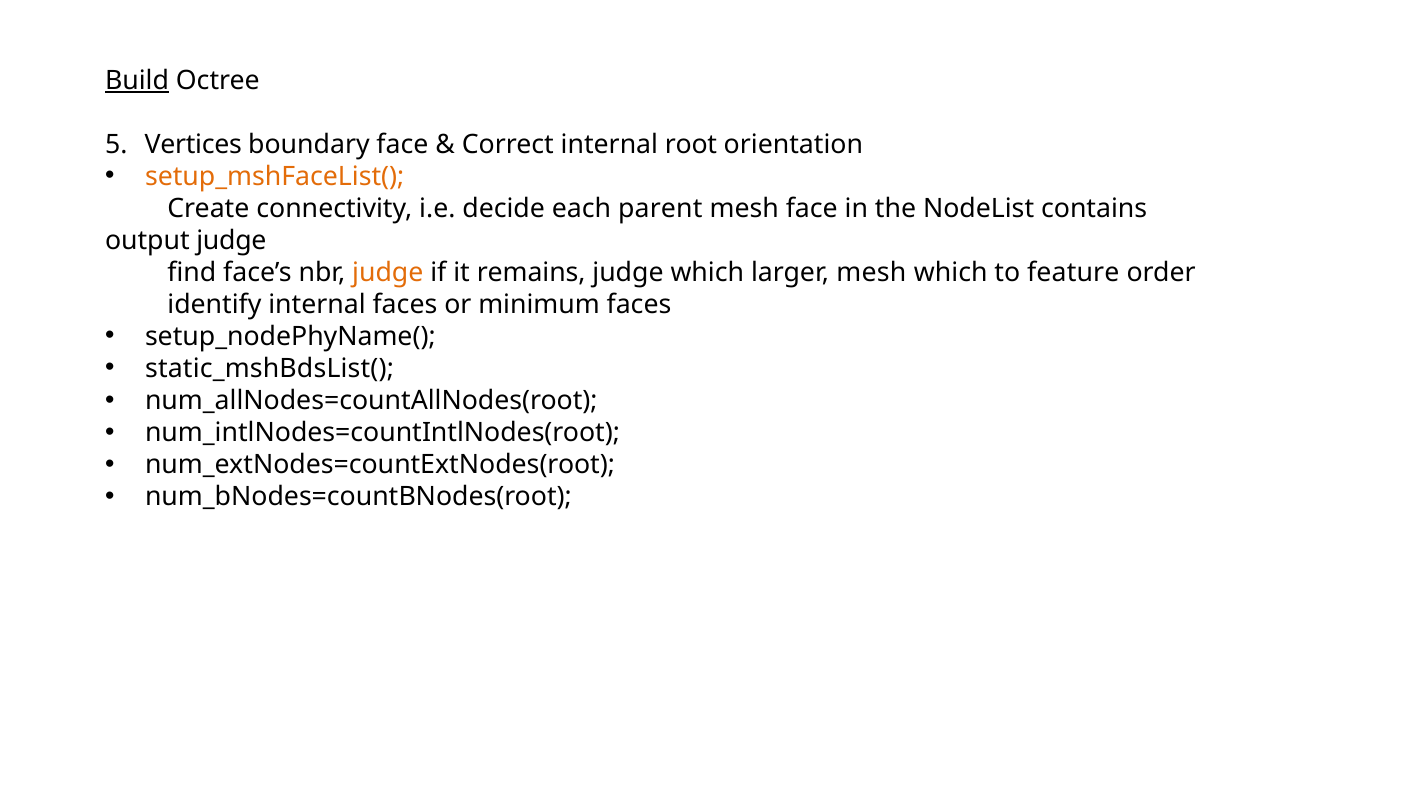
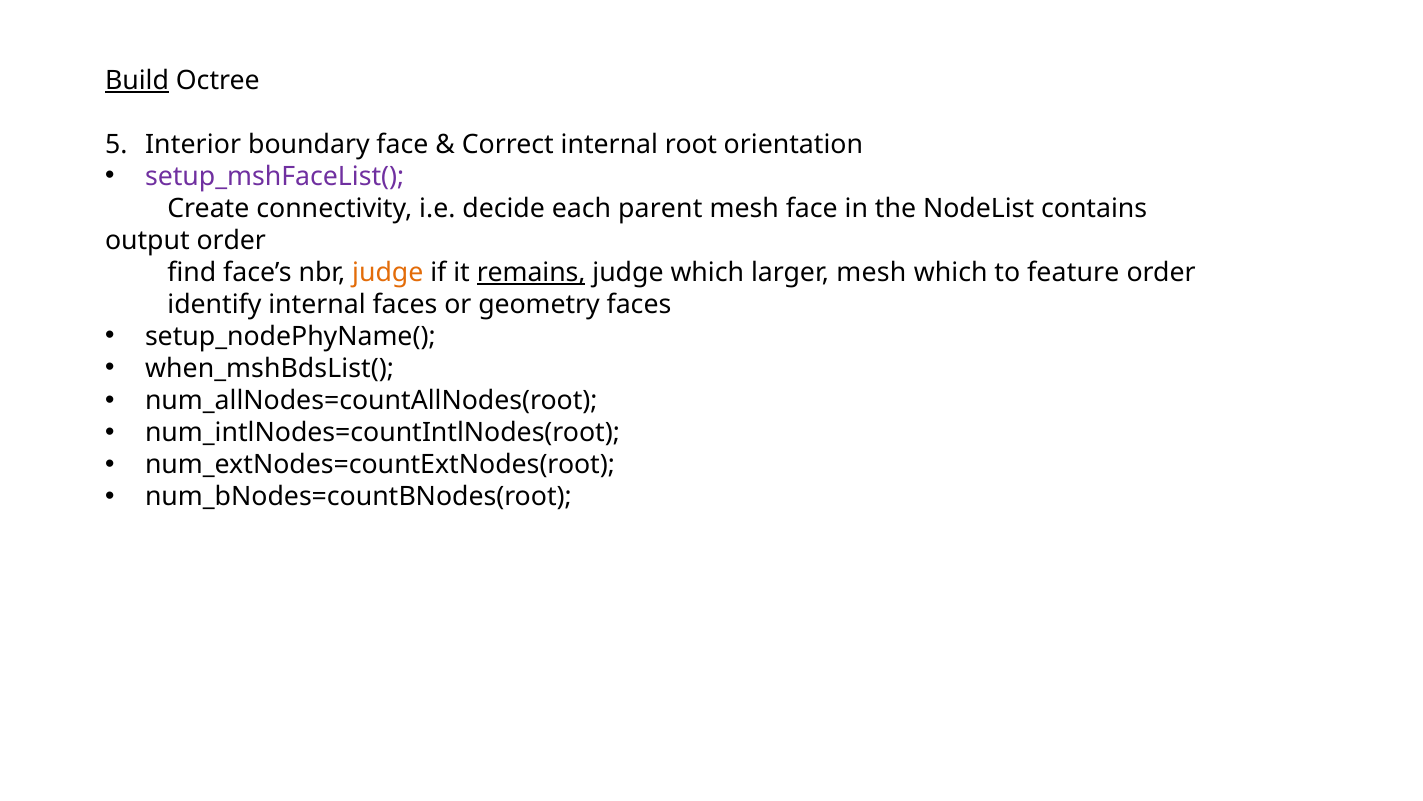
Vertices: Vertices -> Interior
setup_mshFaceList( colour: orange -> purple
output judge: judge -> order
remains underline: none -> present
minimum: minimum -> geometry
static_mshBdsList(: static_mshBdsList( -> when_mshBdsList(
